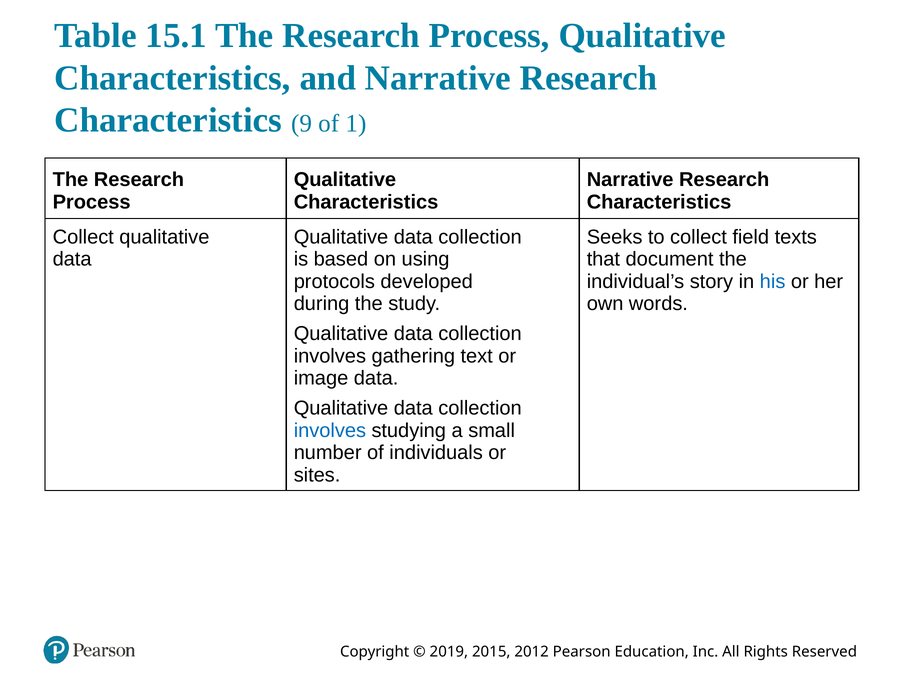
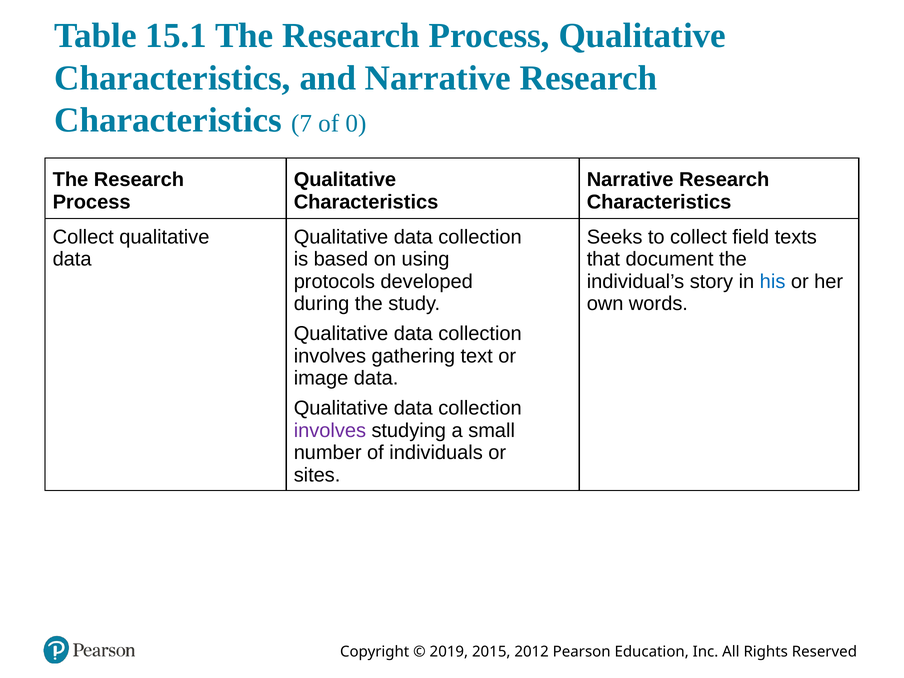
9: 9 -> 7
1: 1 -> 0
involves at (330, 430) colour: blue -> purple
